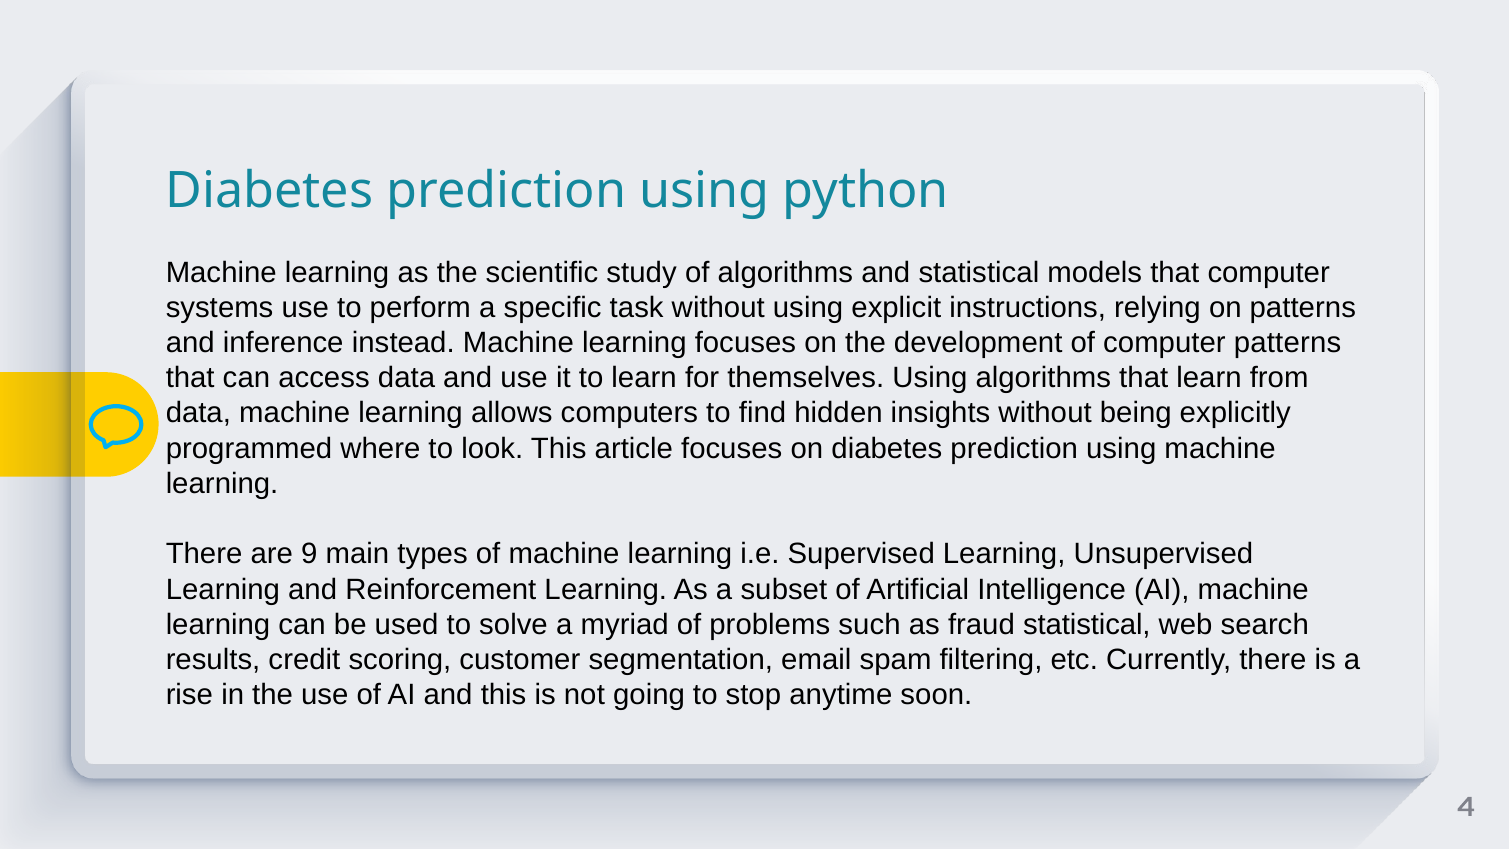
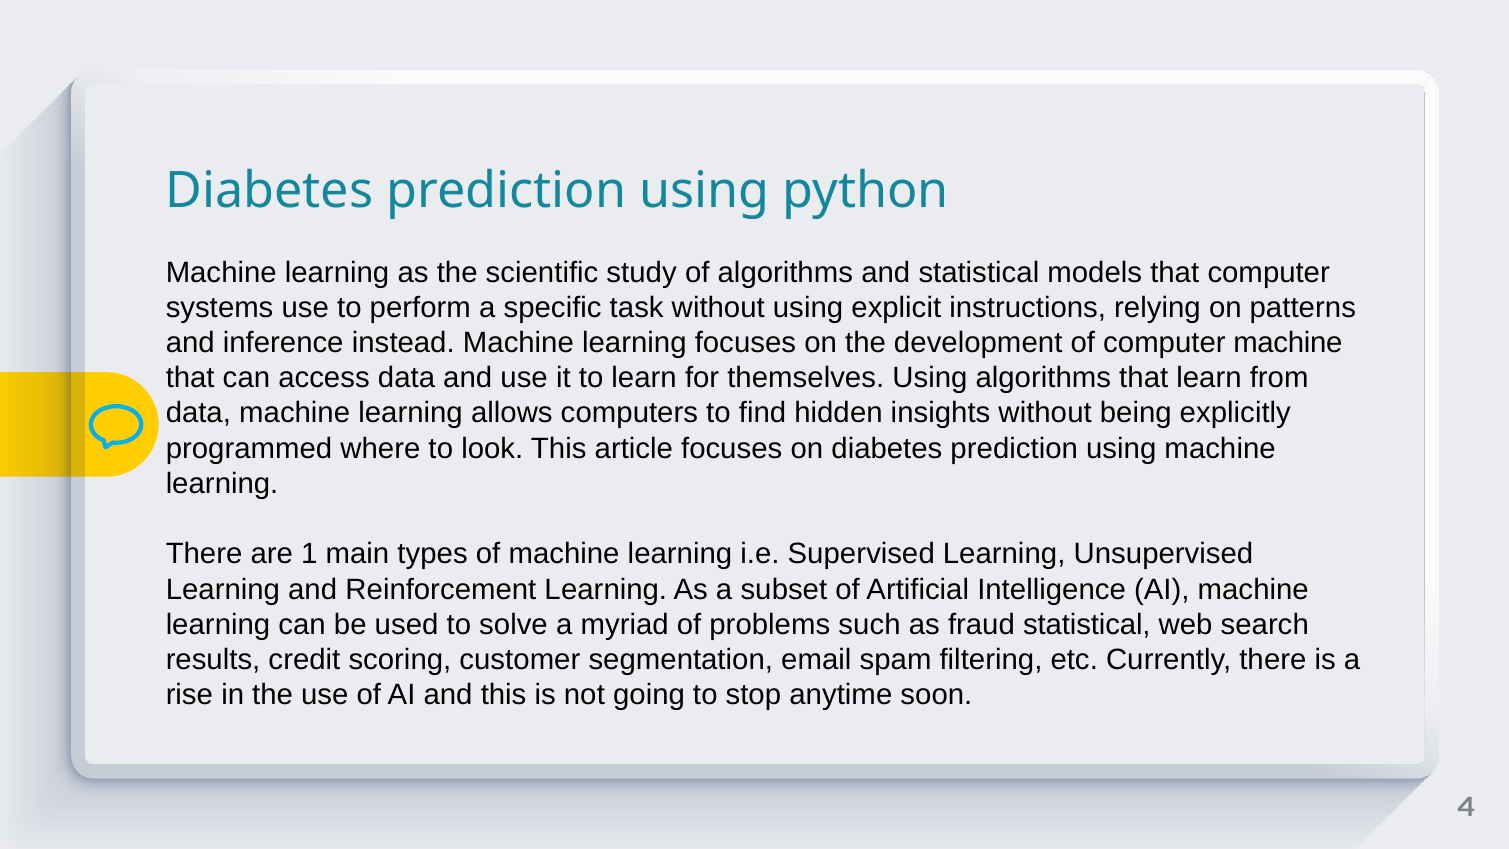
computer patterns: patterns -> machine
9: 9 -> 1
